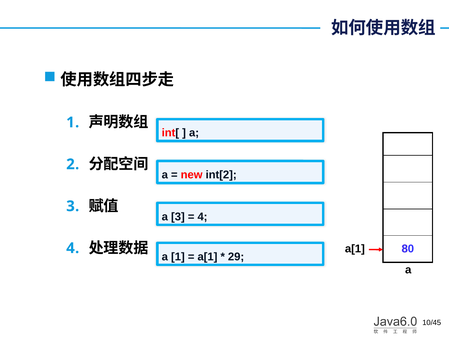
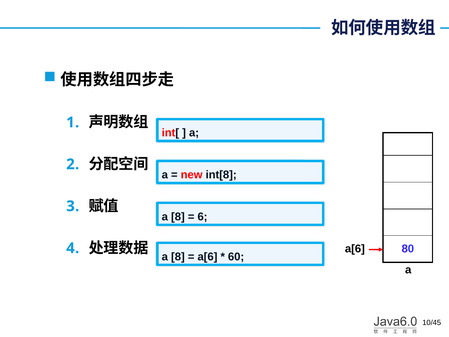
int[2: int[2 -> int[8
3 at (178, 217): 3 -> 8
4 at (202, 217): 4 -> 6
a[1 at (355, 248): a[1 -> a[6
1 at (178, 256): 1 -> 8
a[1 at (207, 256): a[1 -> a[6
29: 29 -> 60
